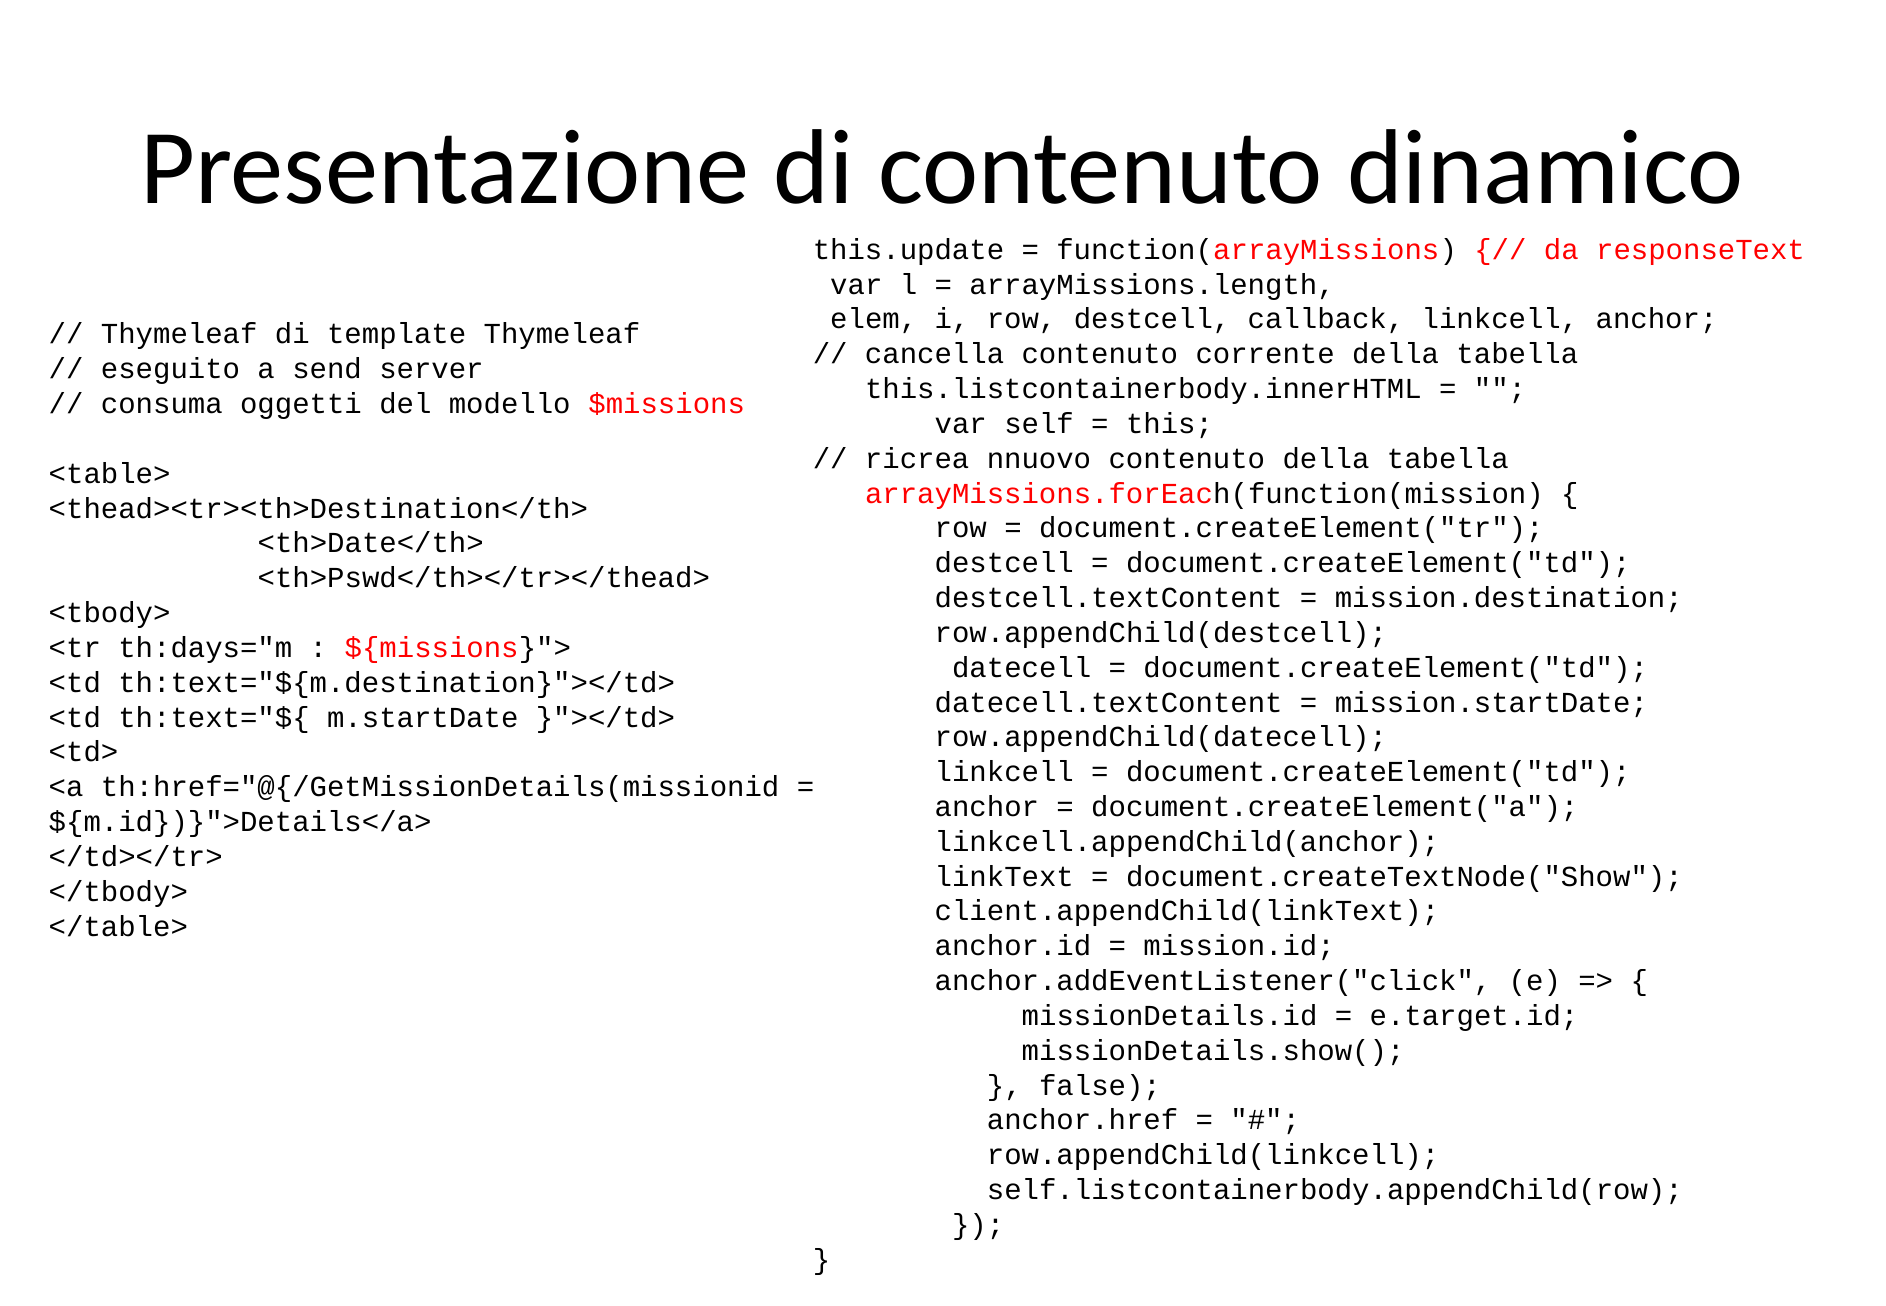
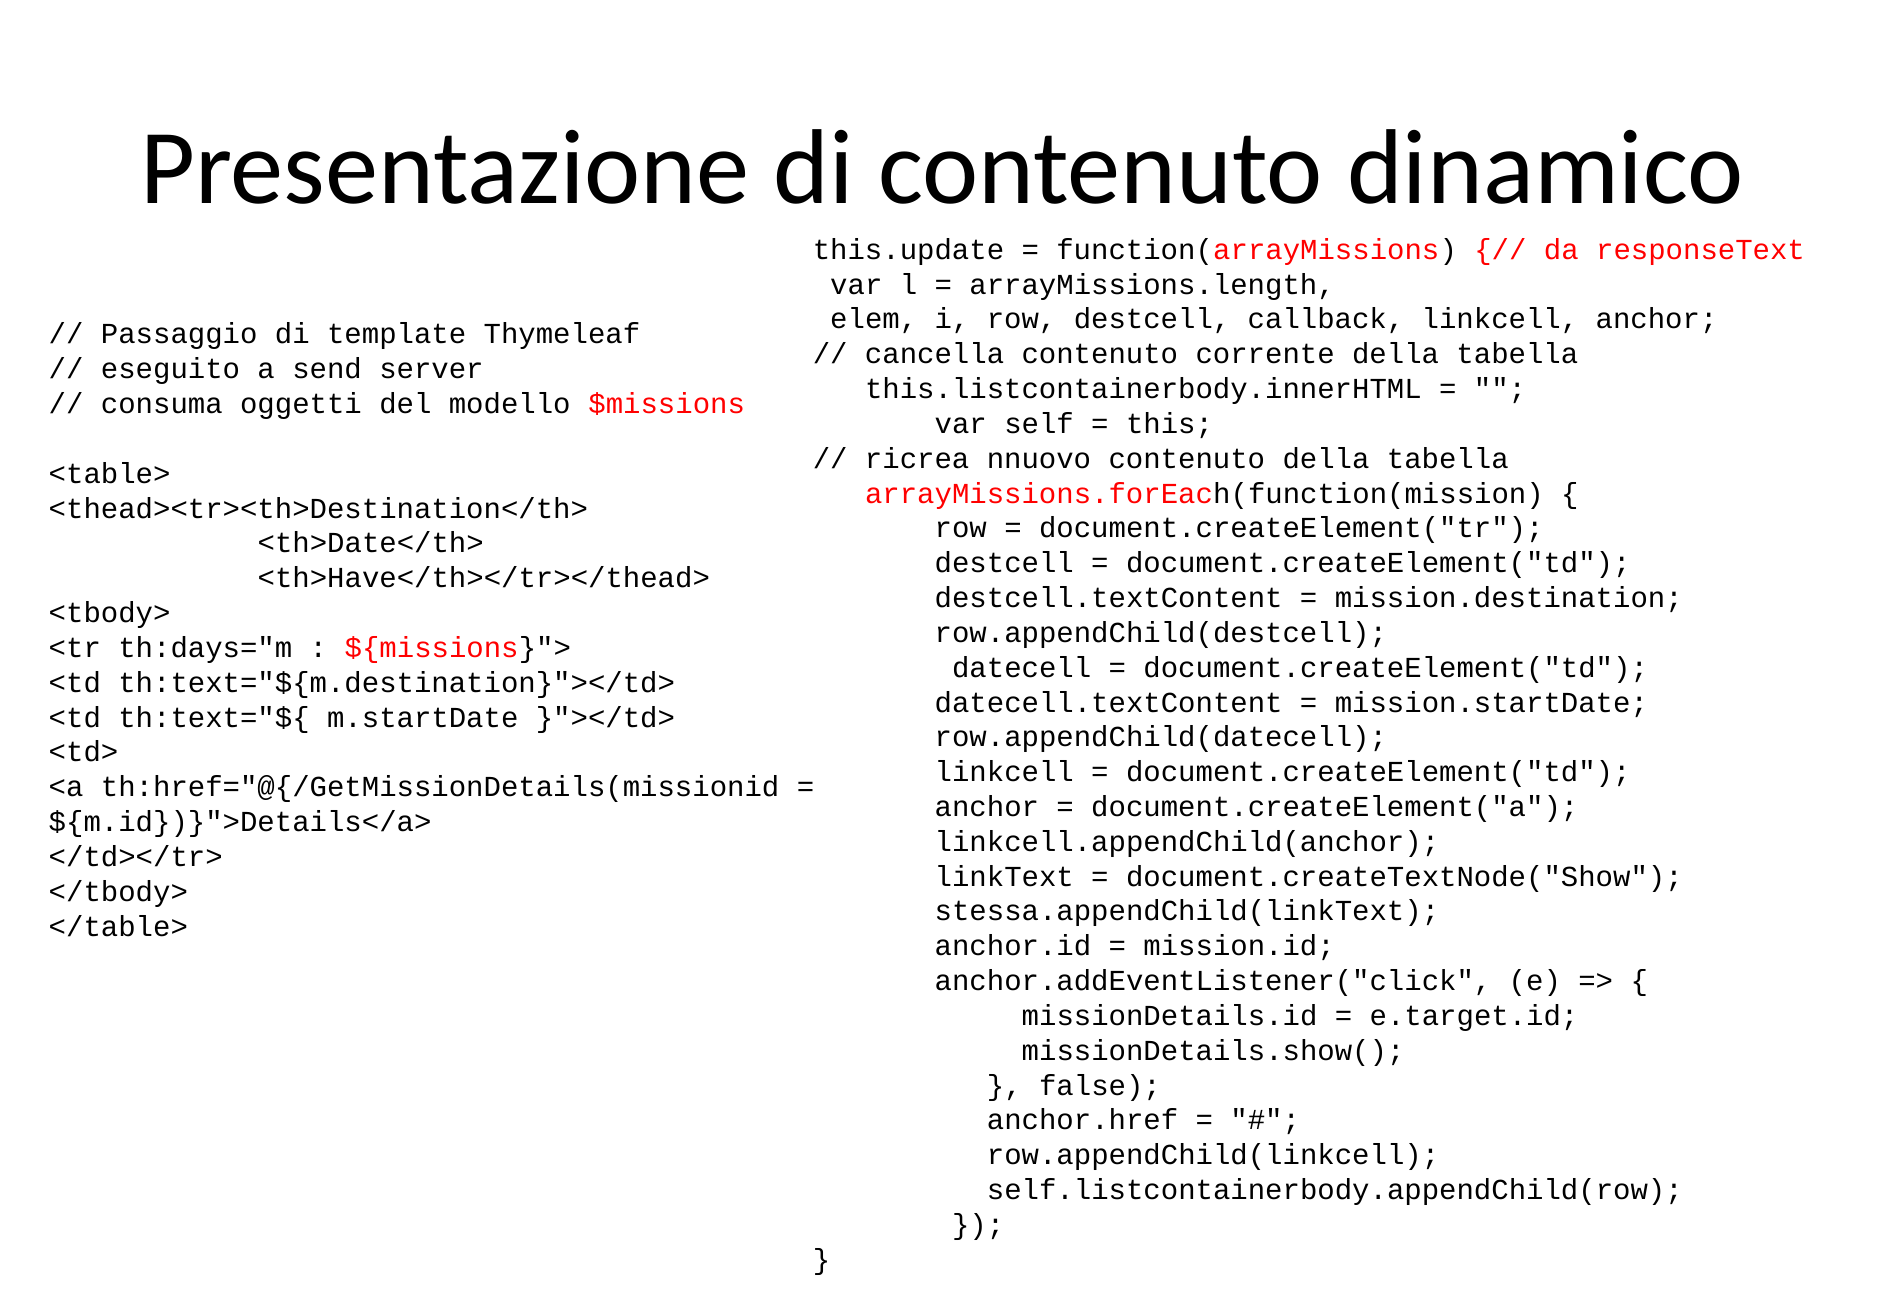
Thymeleaf at (179, 334): Thymeleaf -> Passaggio
<th>Pswd</th></tr></thead>: <th>Pswd</th></tr></thead> -> <th>Have</th></tr></thead>
client.appendChild(linkText: client.appendChild(linkText -> stessa.appendChild(linkText
